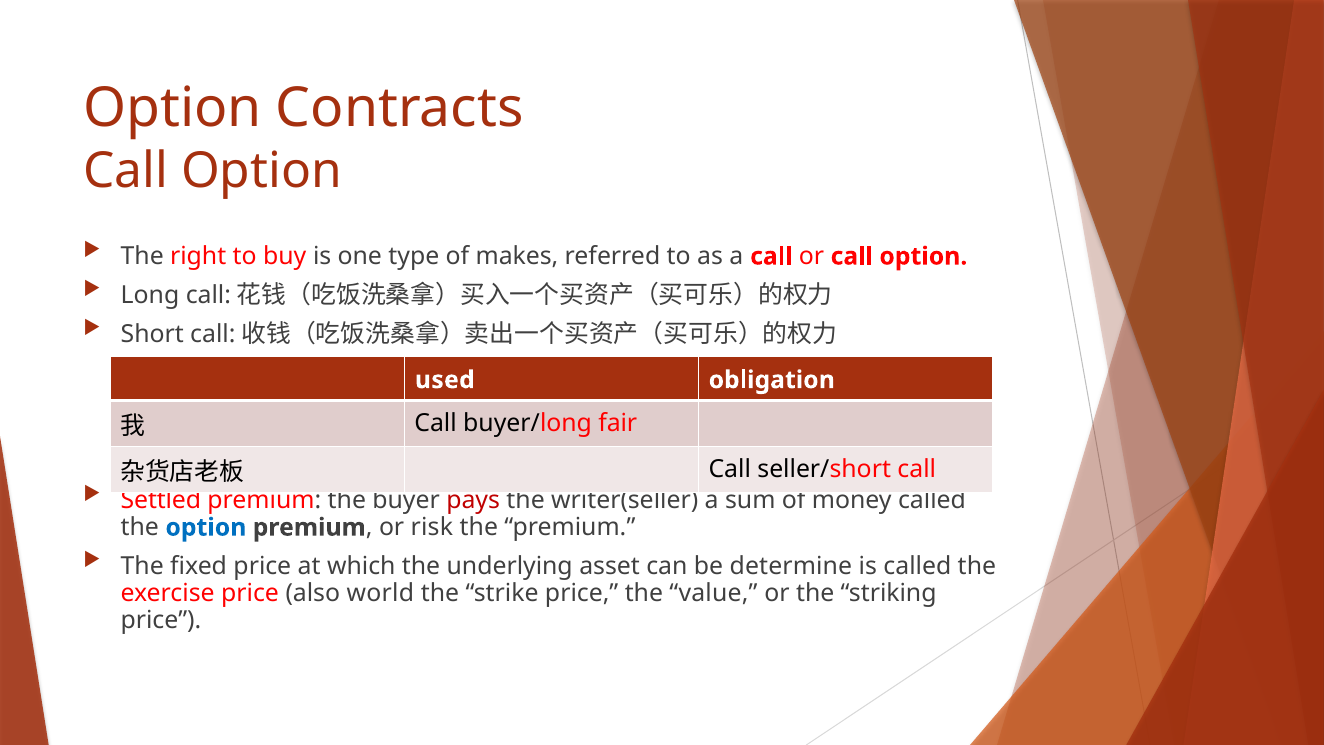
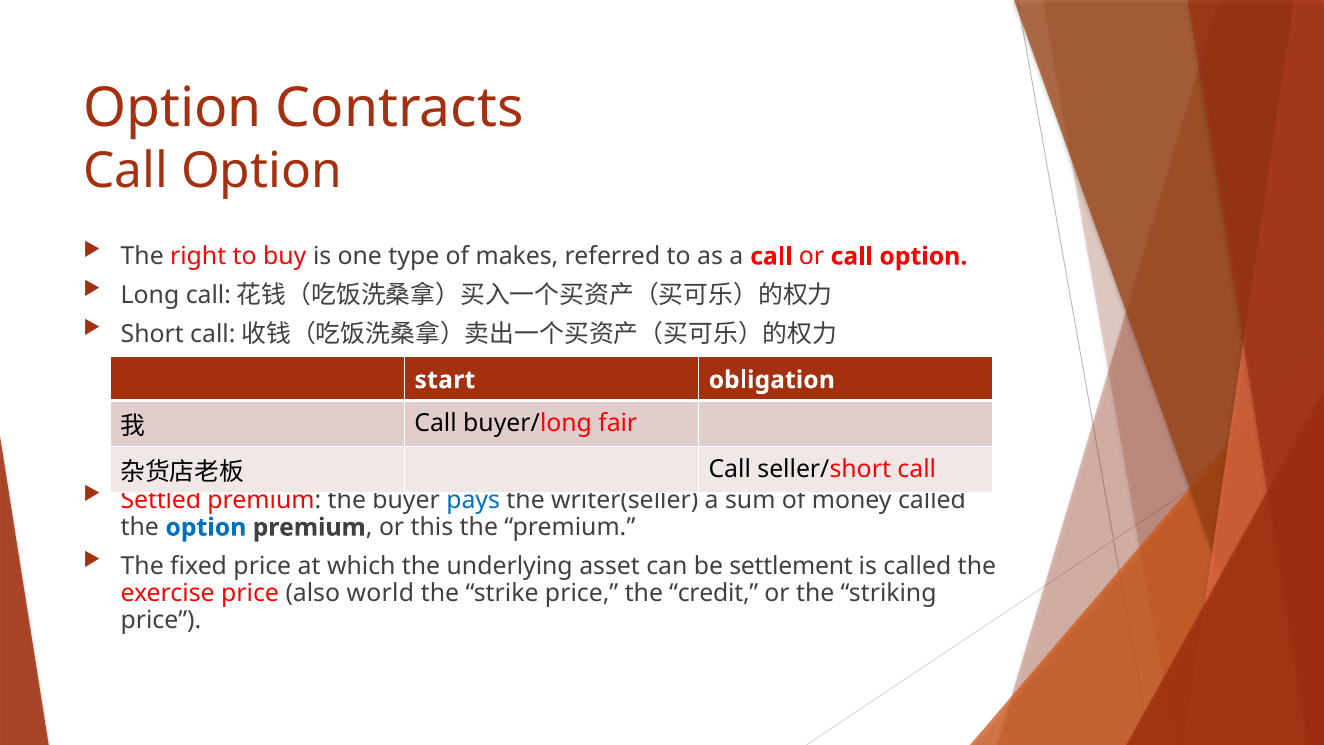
used: used -> start
pays colour: red -> blue
risk: risk -> this
determine: determine -> settlement
value: value -> credit
